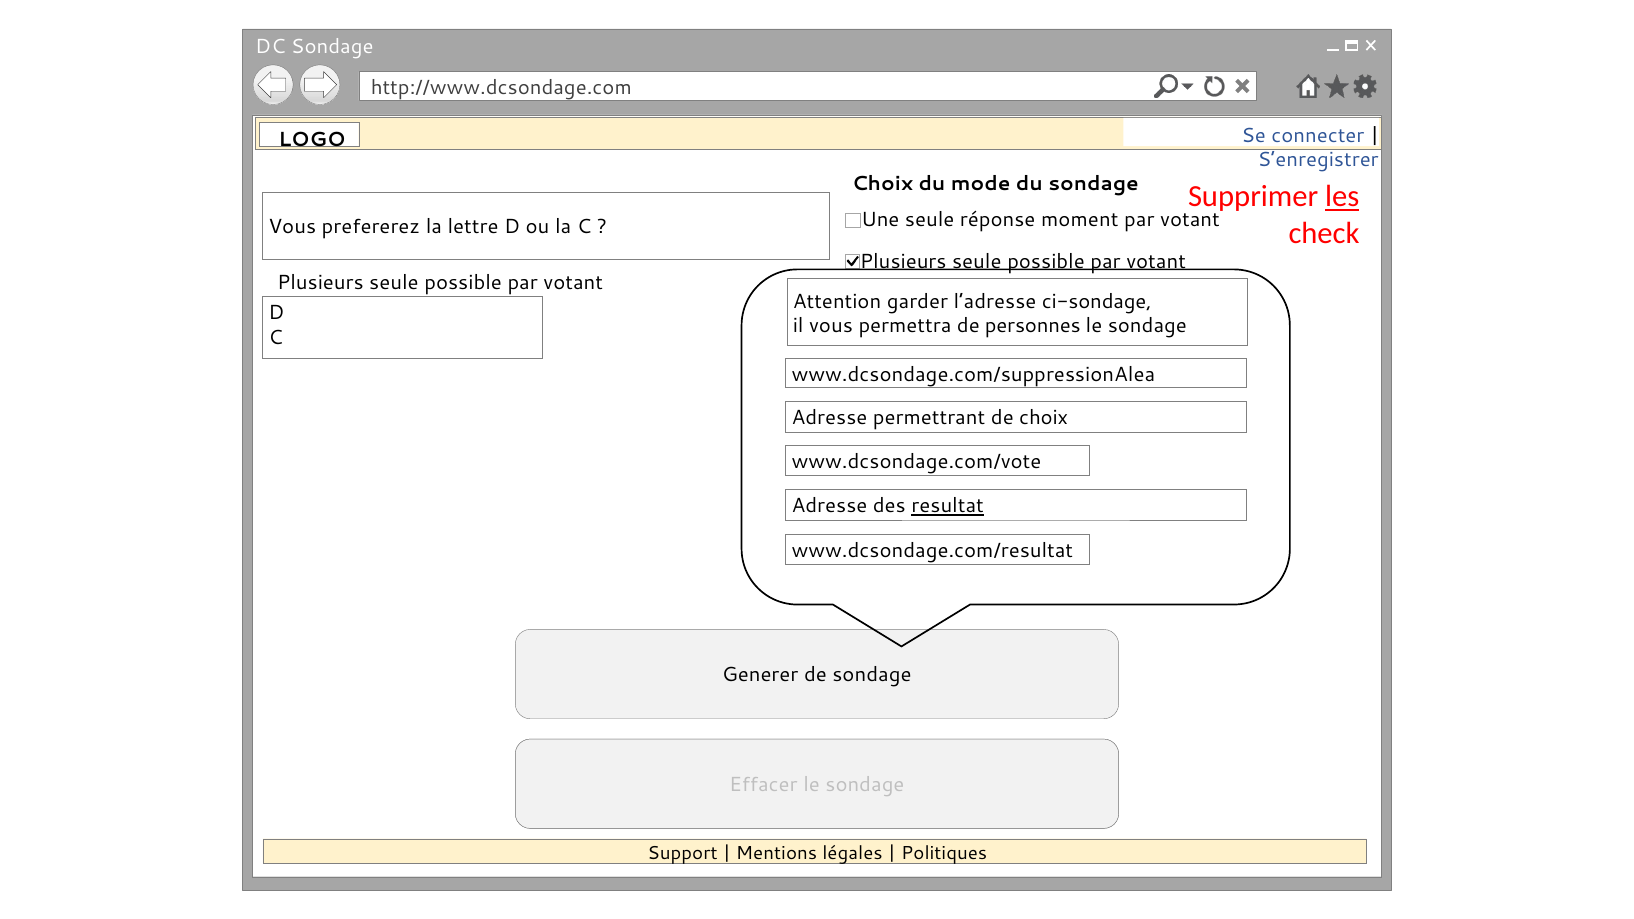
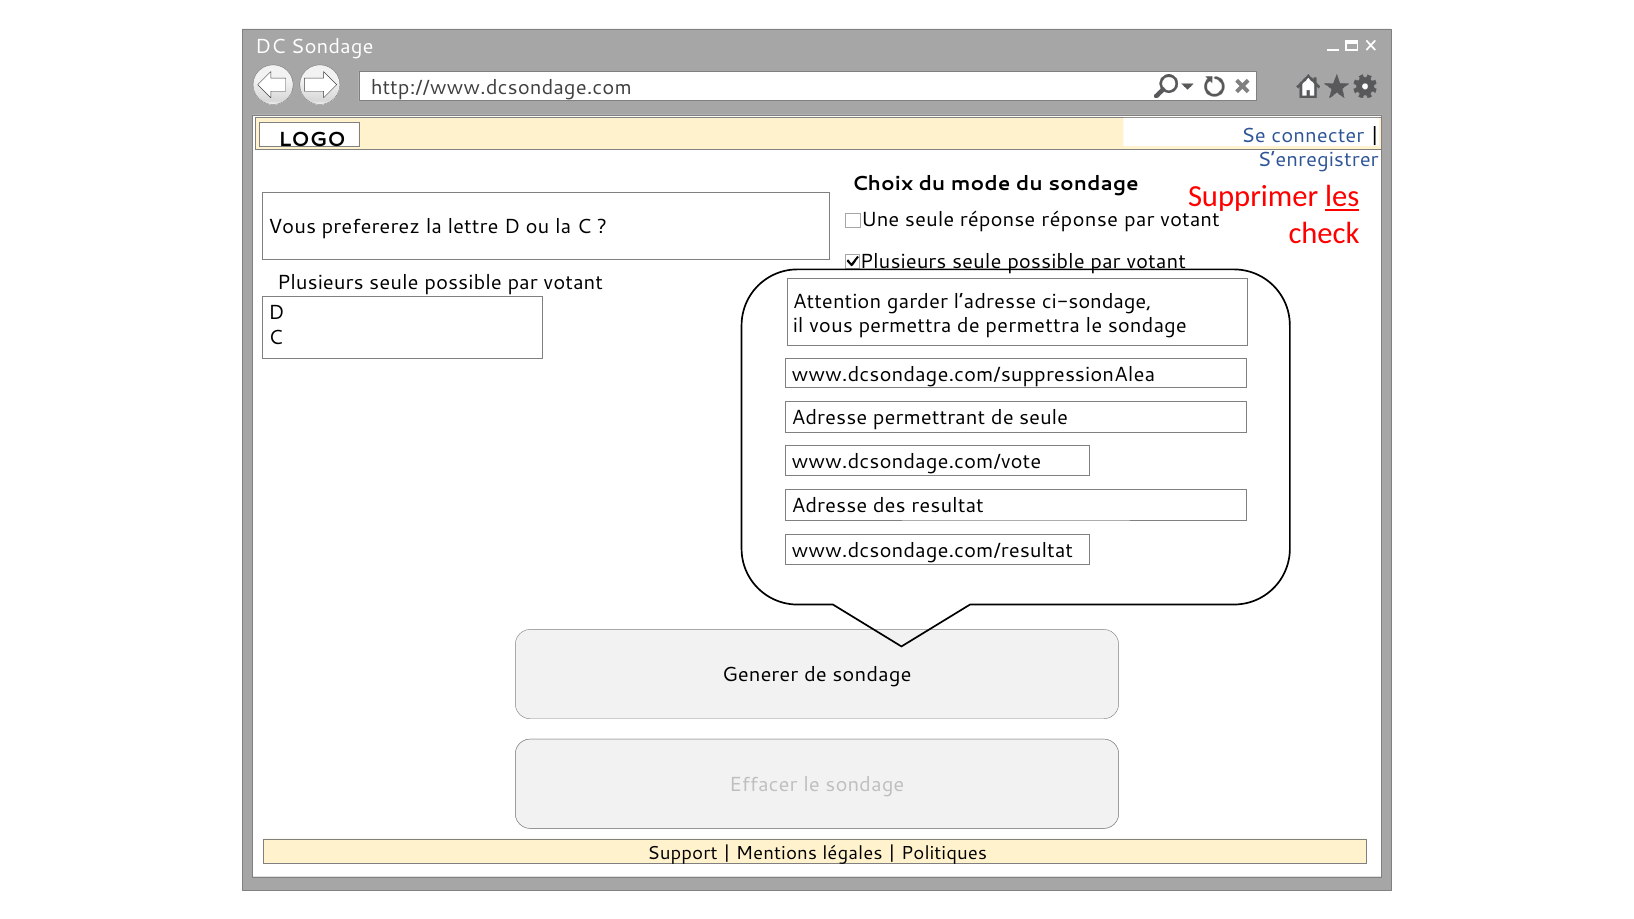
moment at (1080, 220): moment -> réponse
de personnes: personnes -> permettra
de choix: choix -> seule
resultat underline: present -> none
